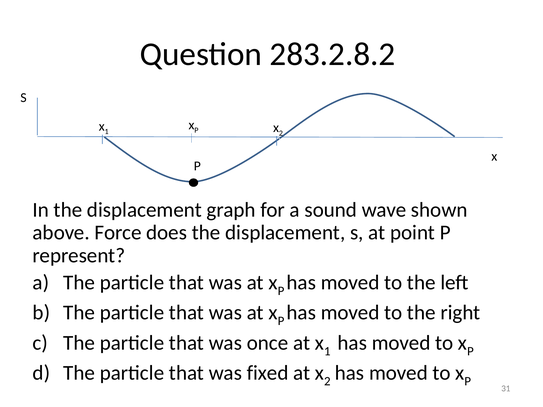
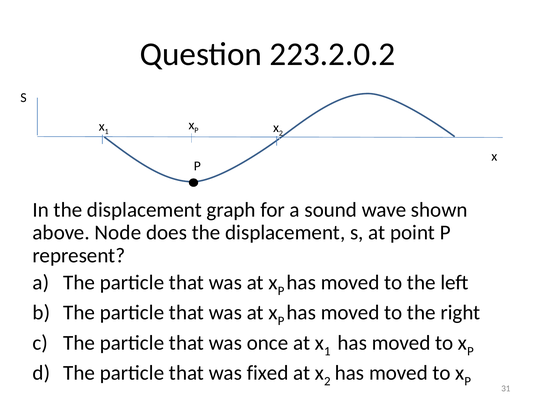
283.2.8.2: 283.2.8.2 -> 223.2.0.2
Force: Force -> Node
